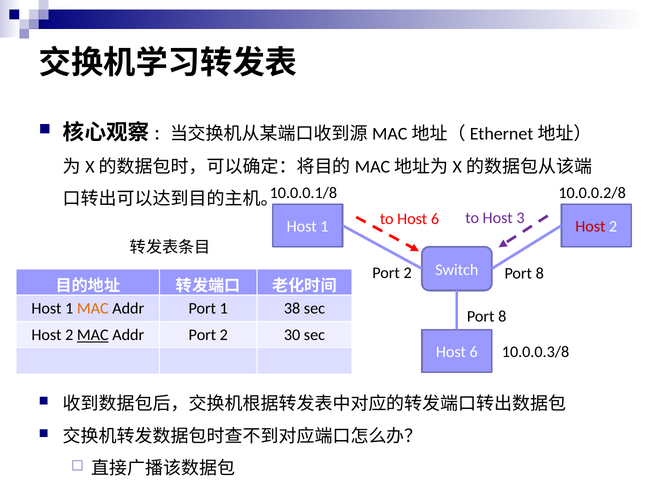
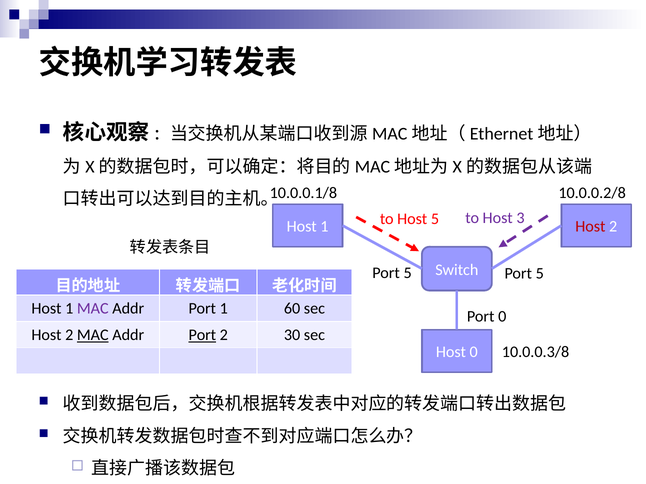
6 at (435, 219): 6 -> 5
2 at (408, 273): 2 -> 5
8 at (540, 274): 8 -> 5
MAC at (93, 309) colour: orange -> purple
38: 38 -> 60
8 at (502, 317): 8 -> 0
Port at (202, 335) underline: none -> present
6 at (474, 352): 6 -> 0
